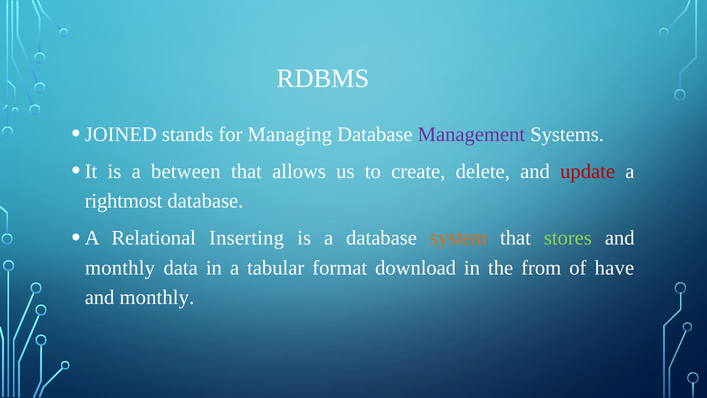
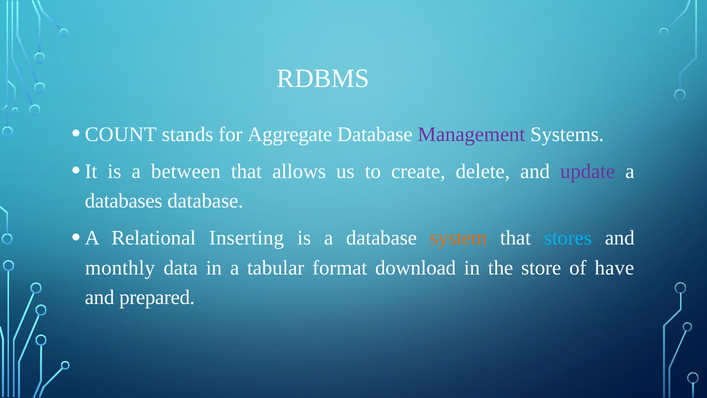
JOINED: JOINED -> COUNT
Managing: Managing -> Aggregate
update colour: red -> purple
rightmost: rightmost -> databases
stores colour: light green -> light blue
from: from -> store
monthly at (157, 297): monthly -> prepared
